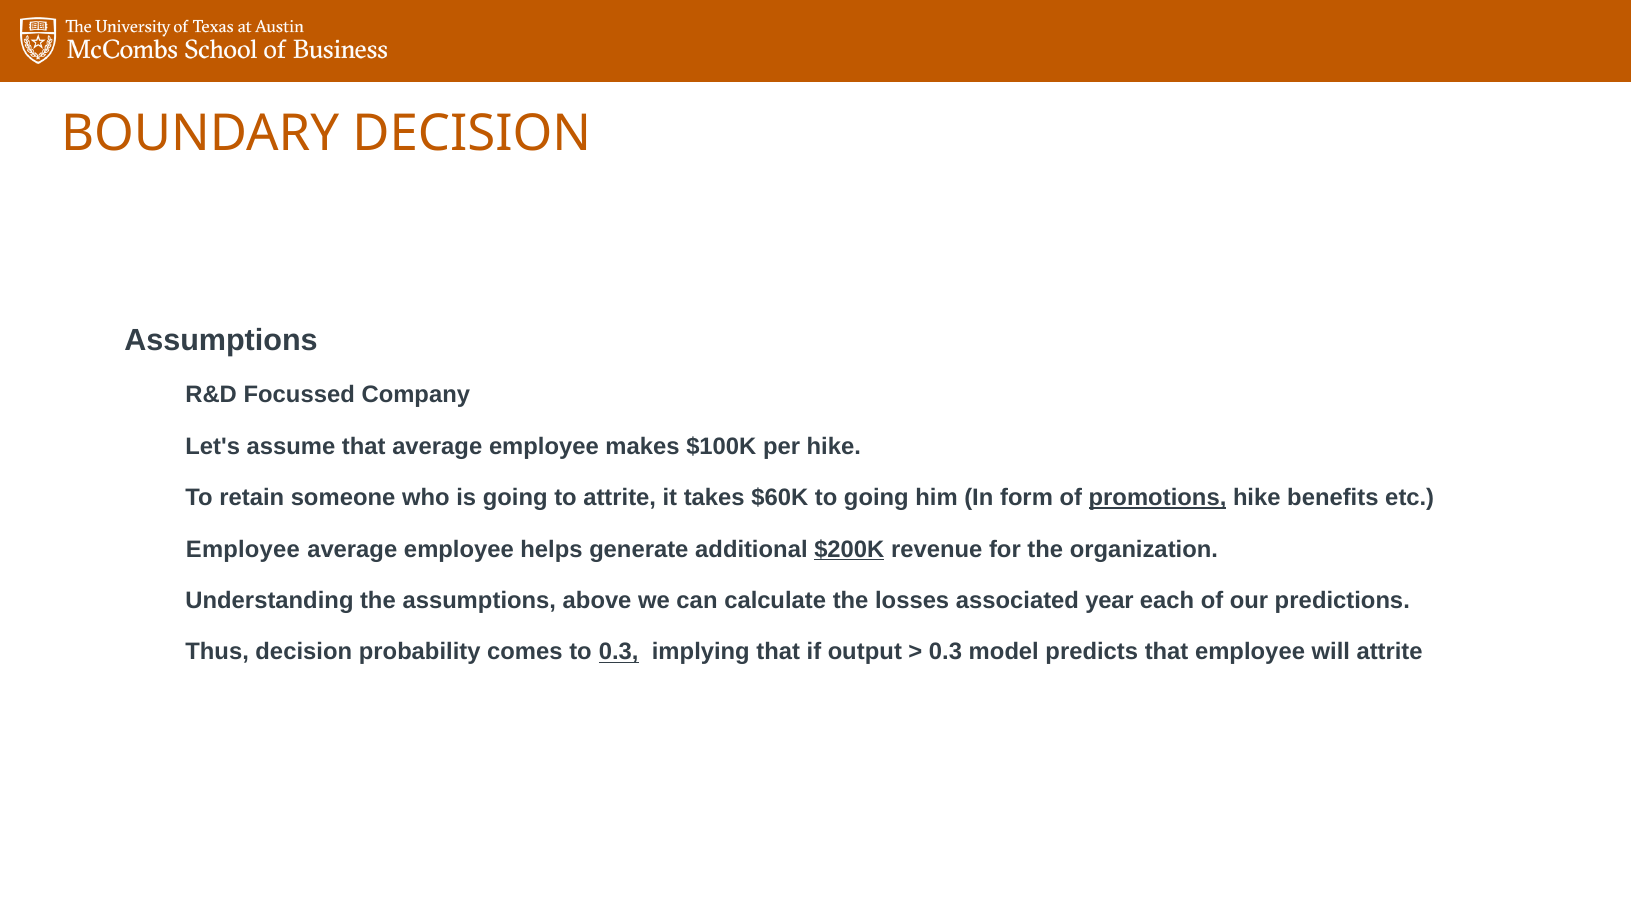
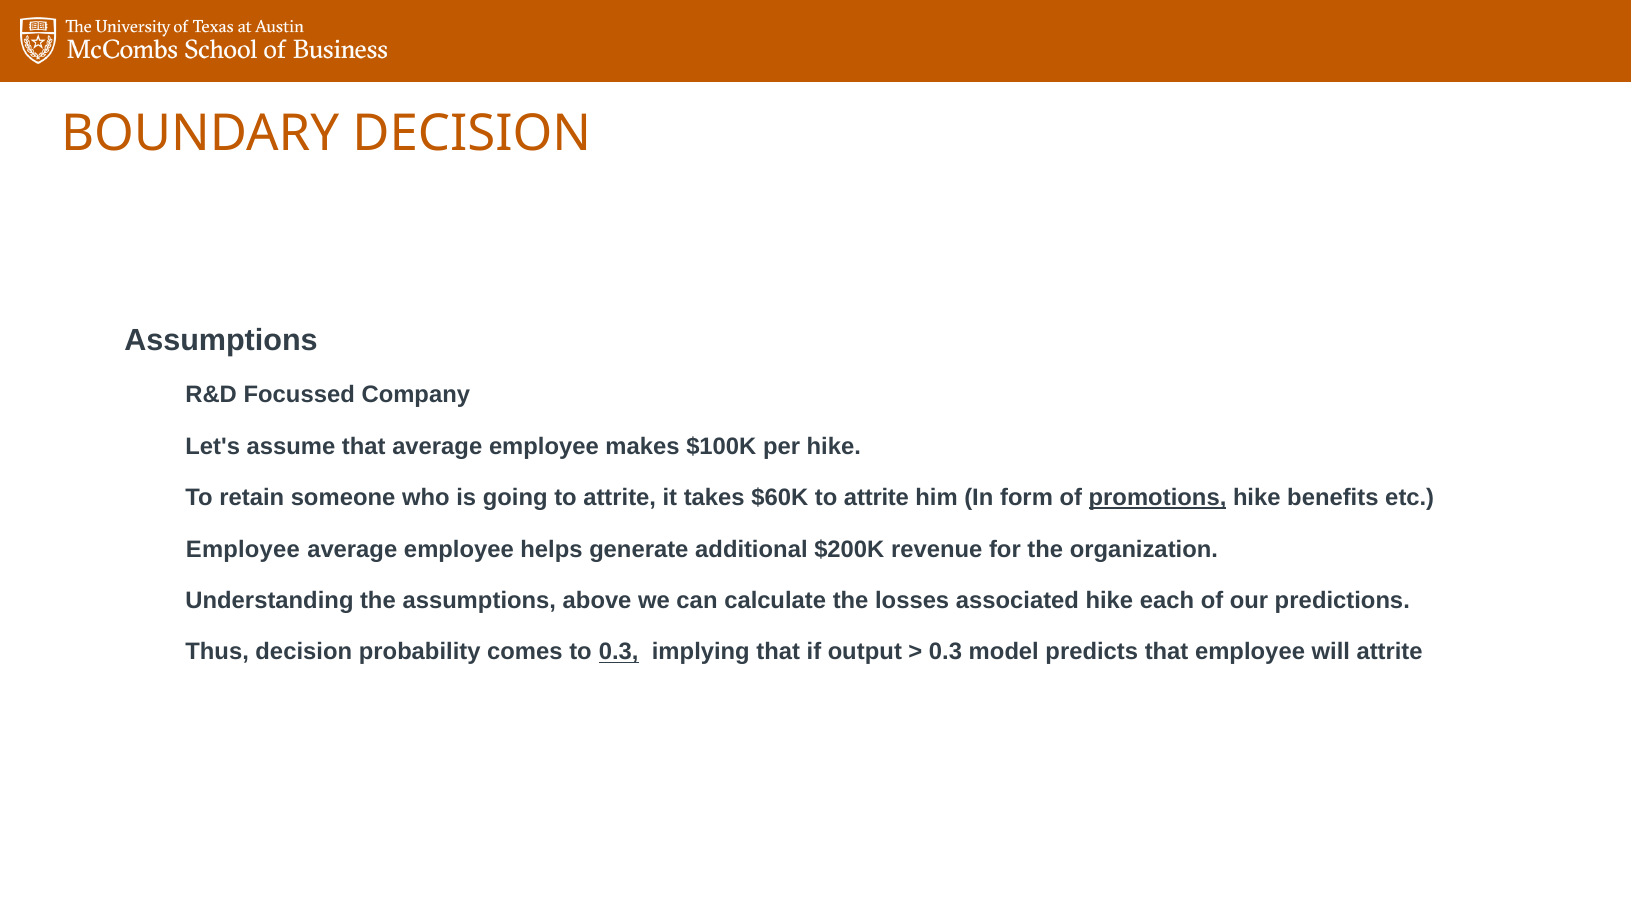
$60K to going: going -> attrite
$200K underline: present -> none
associated year: year -> hike
